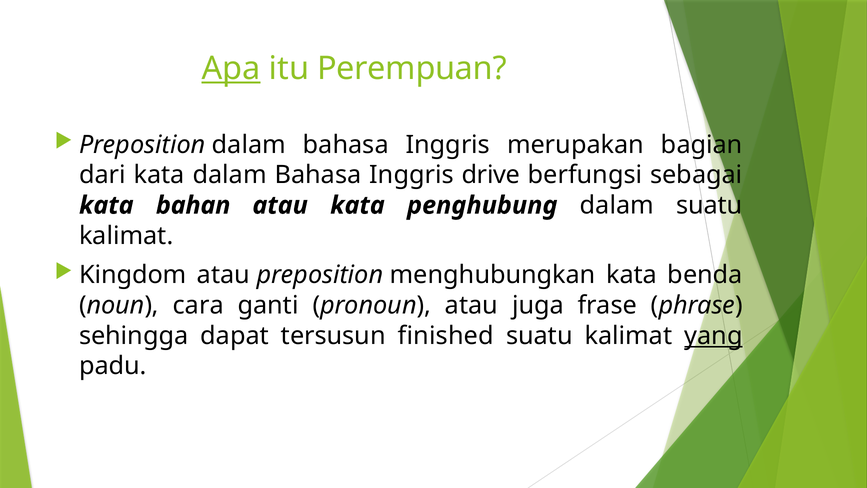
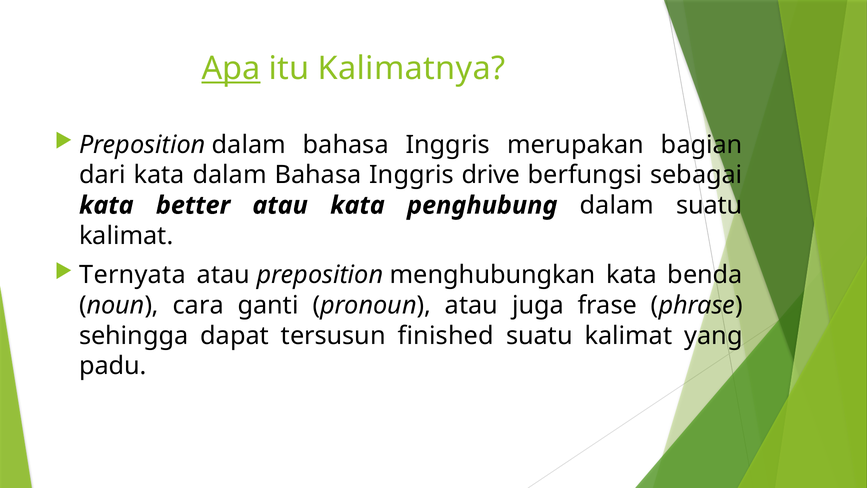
Perempuan: Perempuan -> Kalimatnya
bahan: bahan -> better
Kingdom: Kingdom -> Ternyata
yang underline: present -> none
